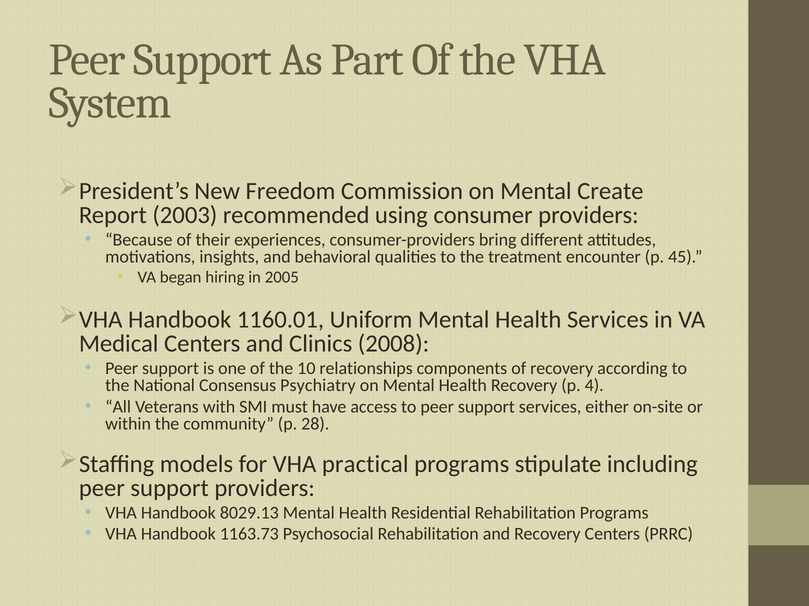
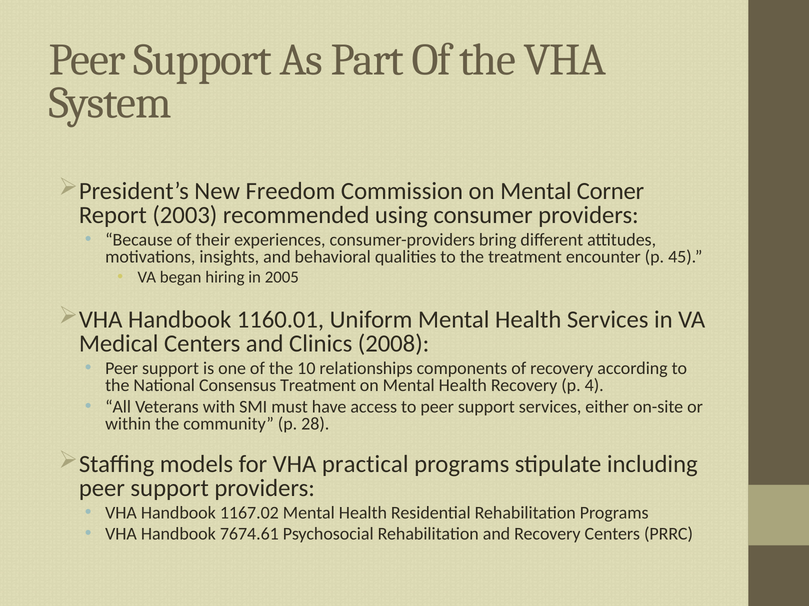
Create: Create -> Corner
Consensus Psychiatry: Psychiatry -> Treatment
8029.13: 8029.13 -> 1167.02
1163.73: 1163.73 -> 7674.61
